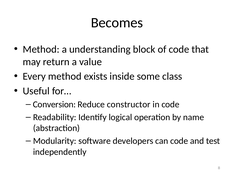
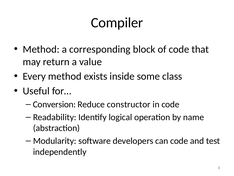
Becomes: Becomes -> Compiler
understanding: understanding -> corresponding
